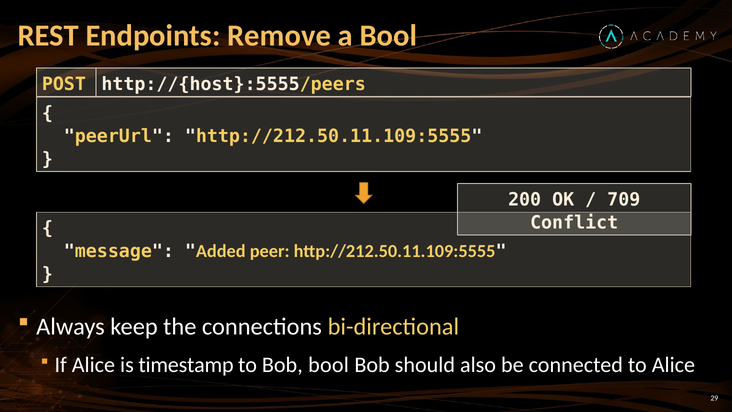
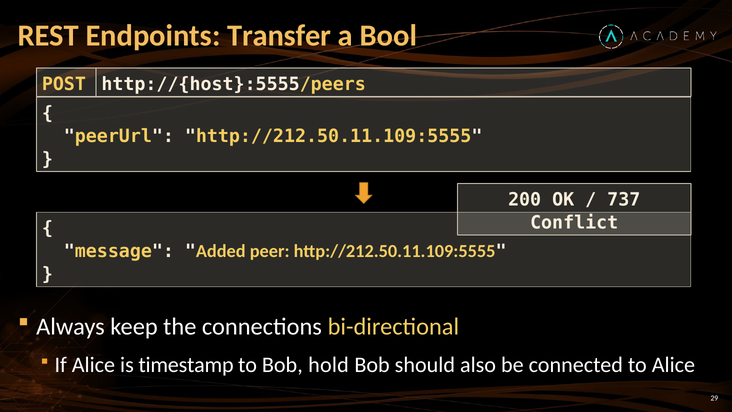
Remove: Remove -> Transfer
709: 709 -> 737
Bob bool: bool -> hold
